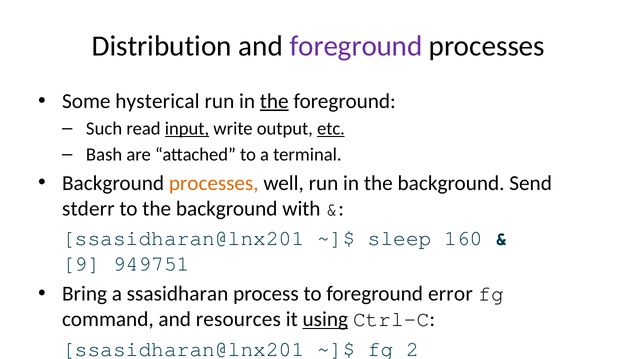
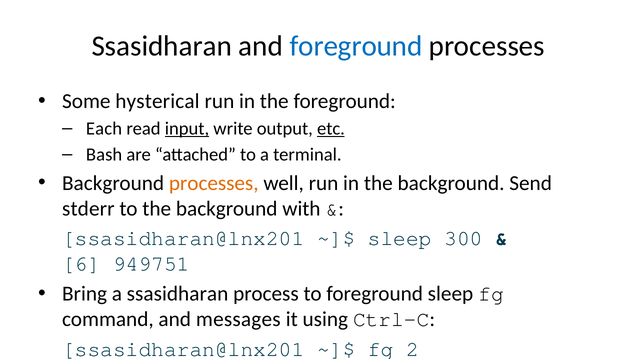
Distribution at (162, 46): Distribution -> Ssasidharan
foreground at (356, 46) colour: purple -> blue
the at (274, 101) underline: present -> none
Such: Such -> Each
160: 160 -> 300
9: 9 -> 6
foreground error: error -> sleep
resources: resources -> messages
using underline: present -> none
